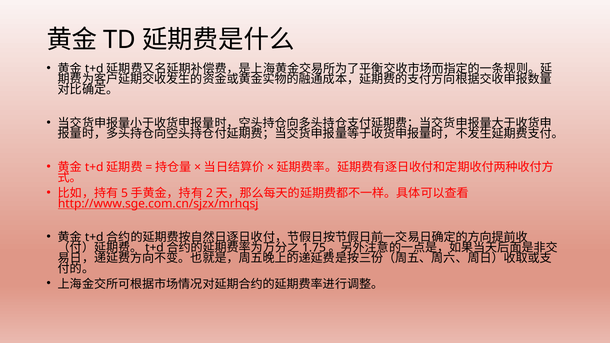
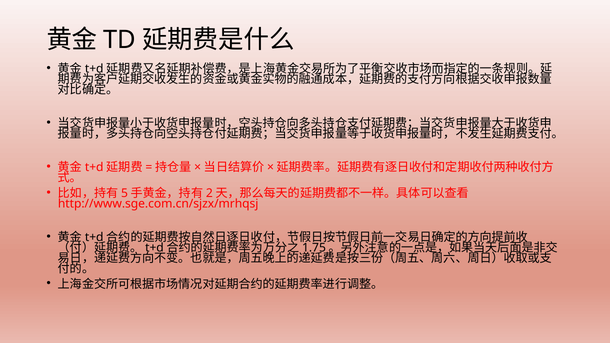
http://www.sge.com.cn/sjzx/mrhqsj underline: present -> none
